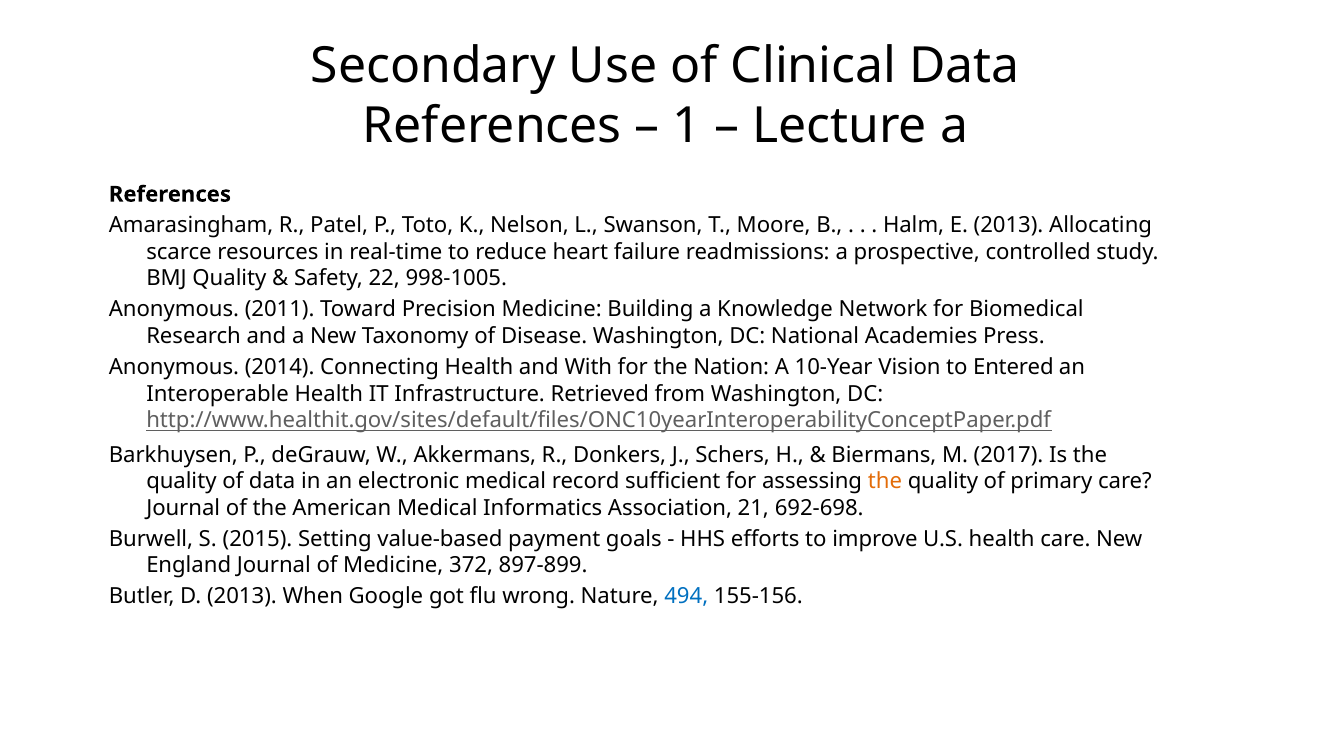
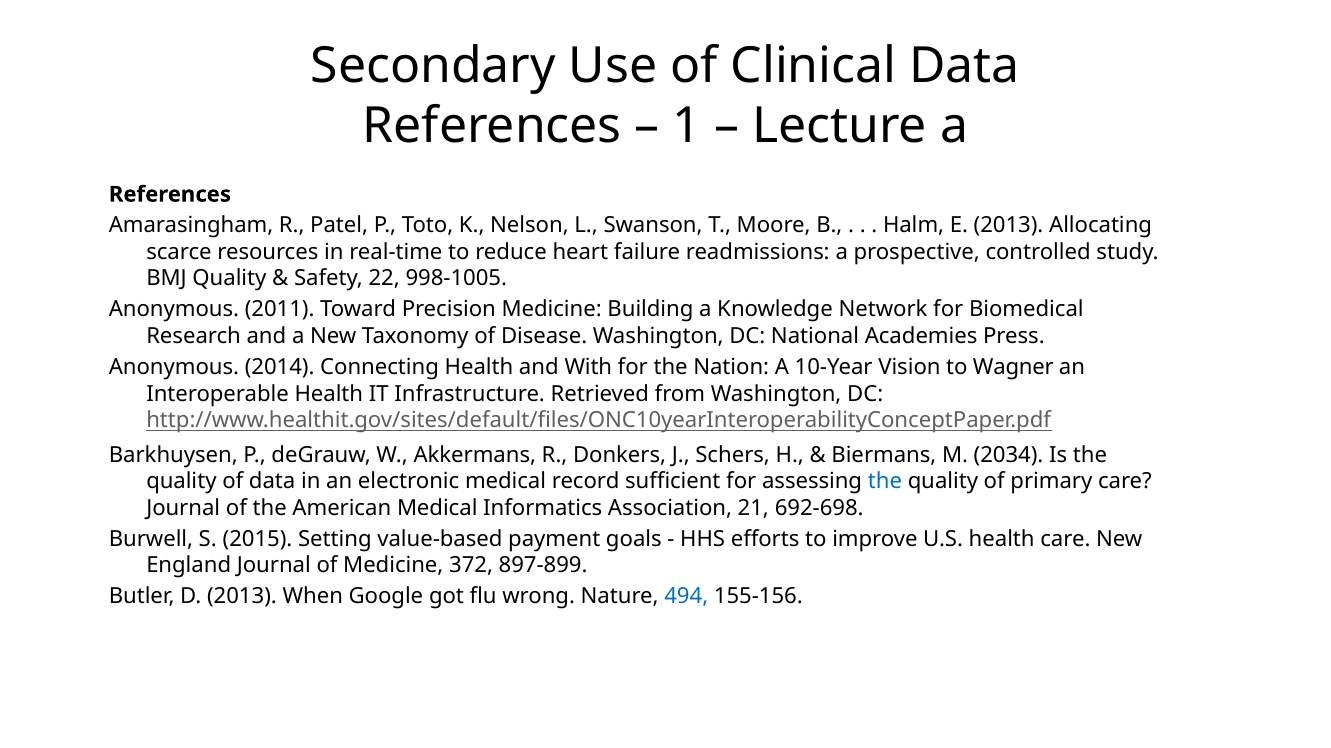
Entered: Entered -> Wagner
2017: 2017 -> 2034
the at (885, 482) colour: orange -> blue
